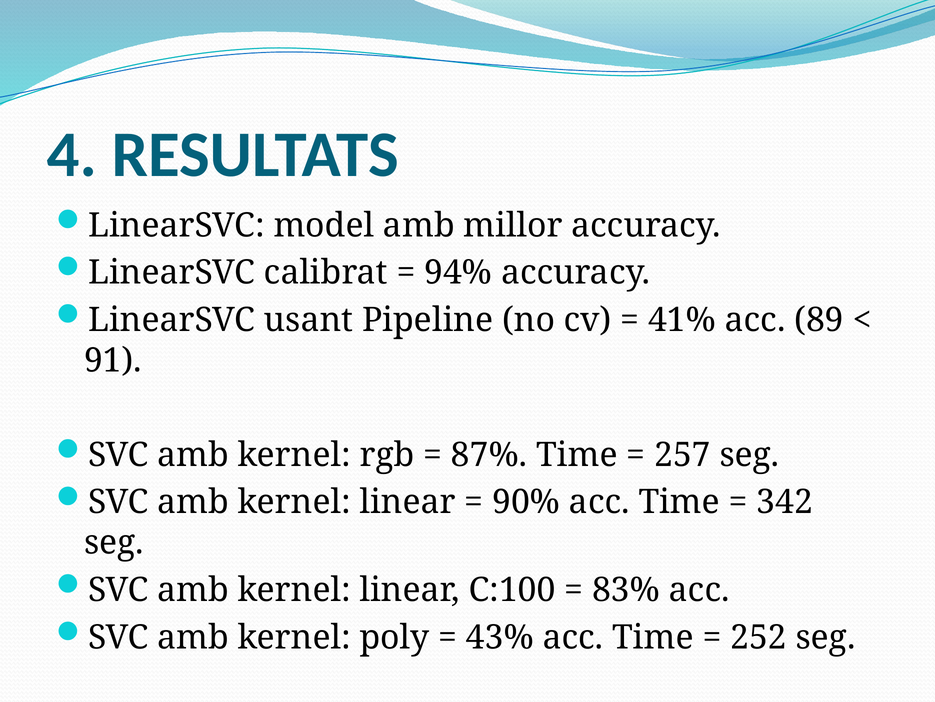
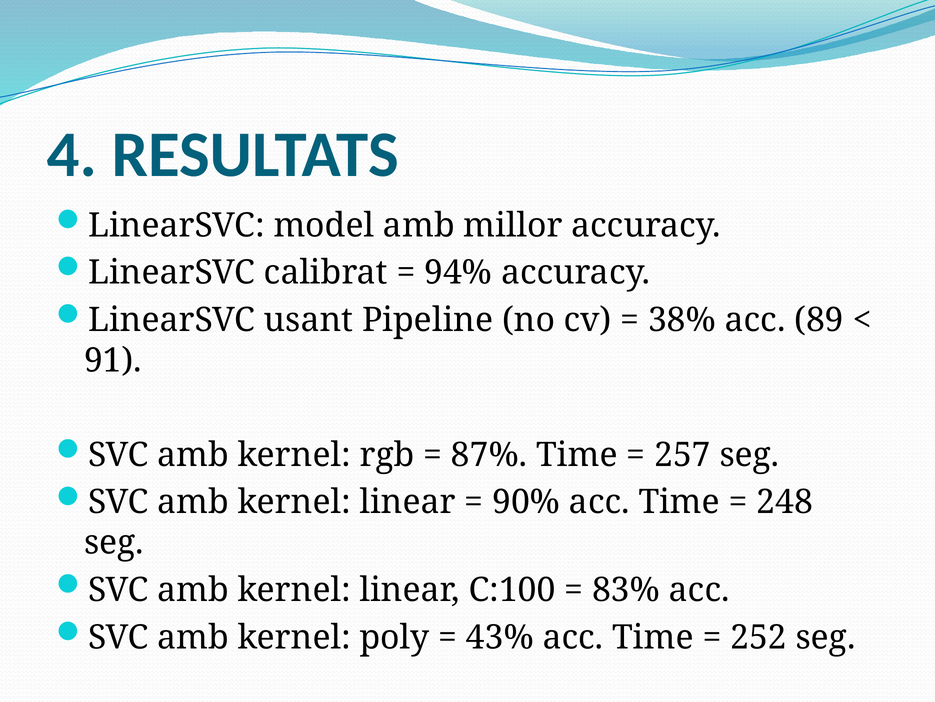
41%: 41% -> 38%
342: 342 -> 248
